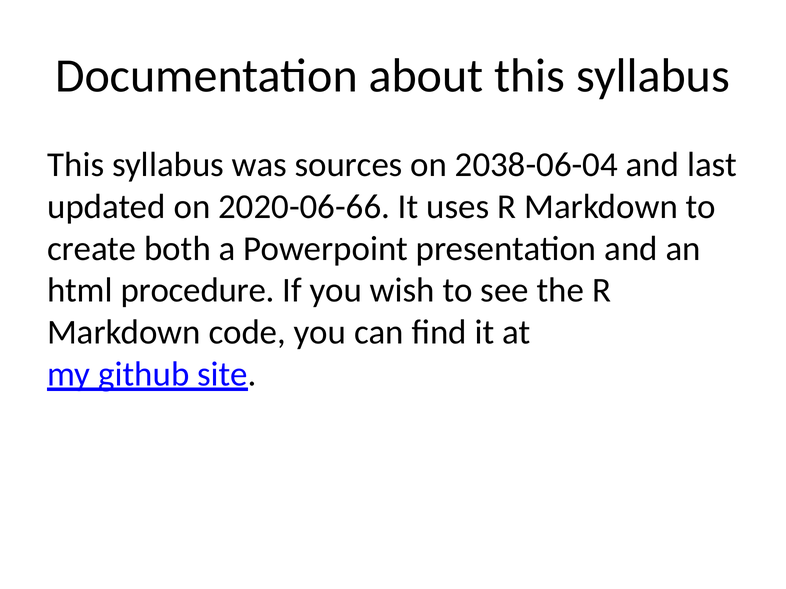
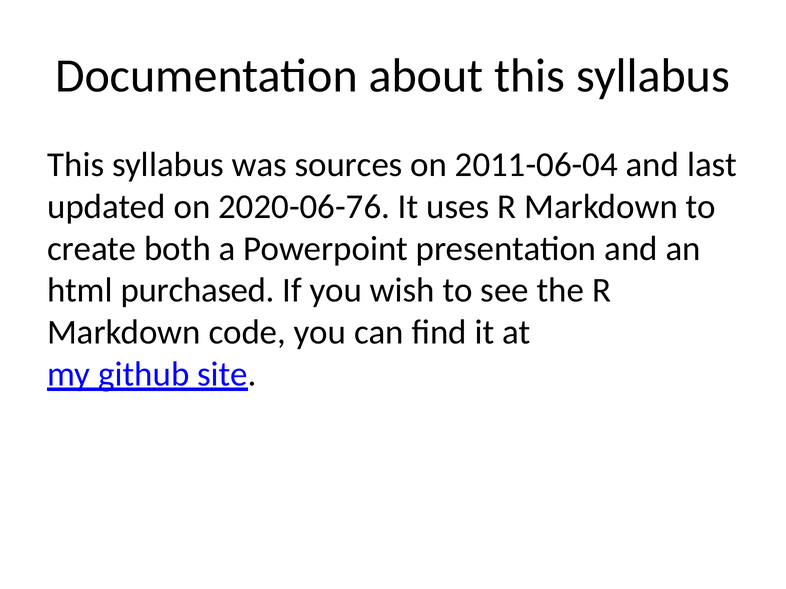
2038-06-04: 2038-06-04 -> 2011-06-04
2020-06-66: 2020-06-66 -> 2020-06-76
procedure: procedure -> purchased
